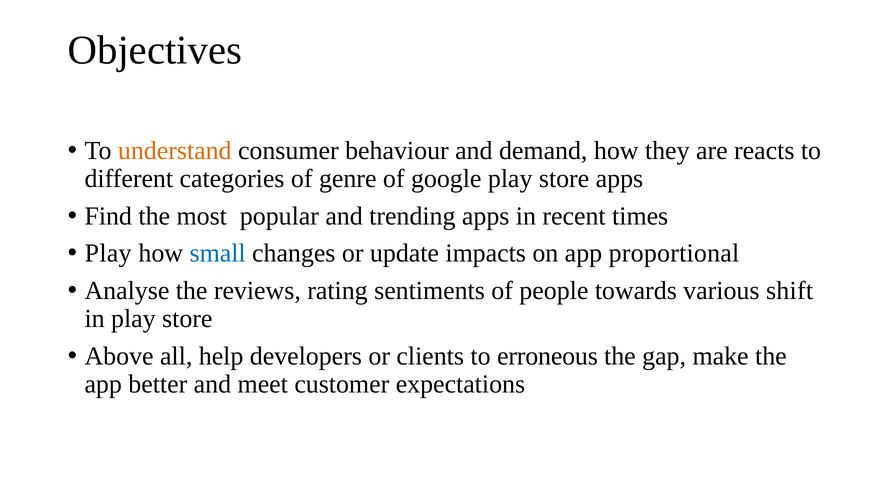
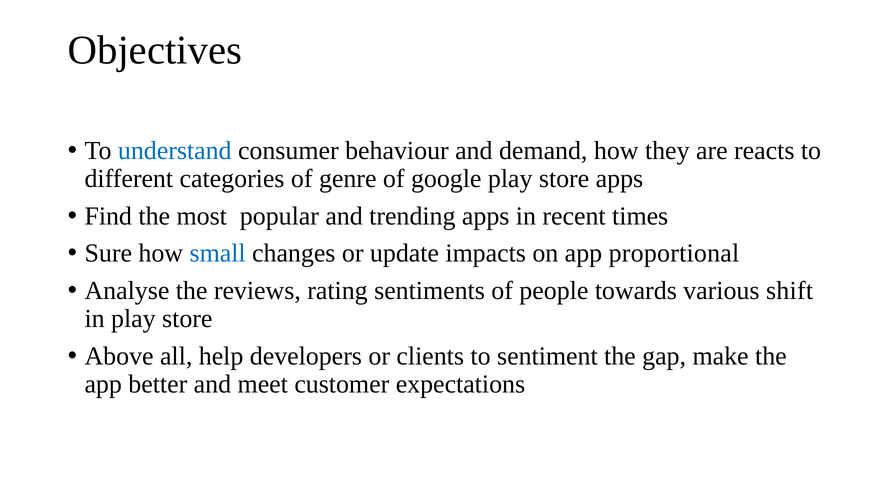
understand colour: orange -> blue
Play at (108, 253): Play -> Sure
erroneous: erroneous -> sentiment
